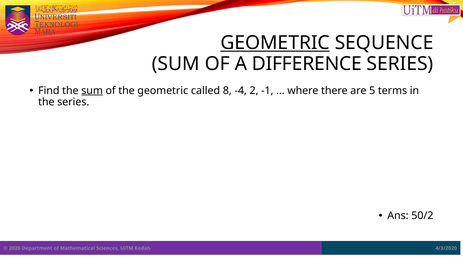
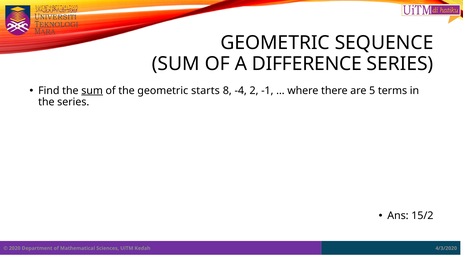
GEOMETRIC at (275, 43) underline: present -> none
called: called -> starts
50/2: 50/2 -> 15/2
